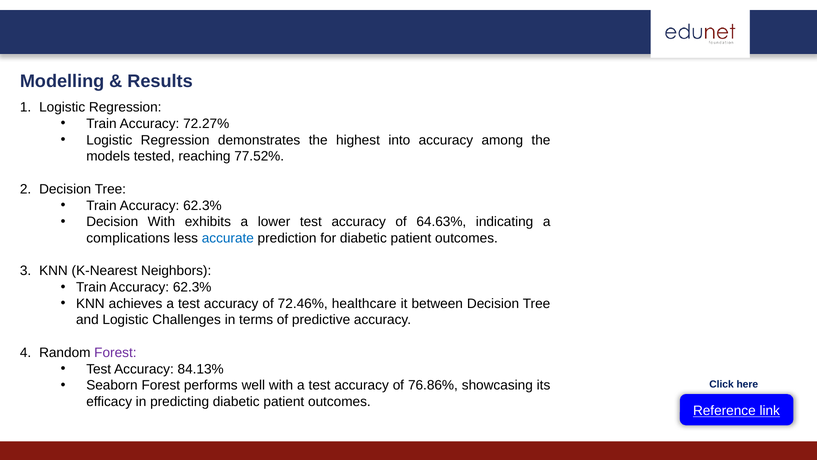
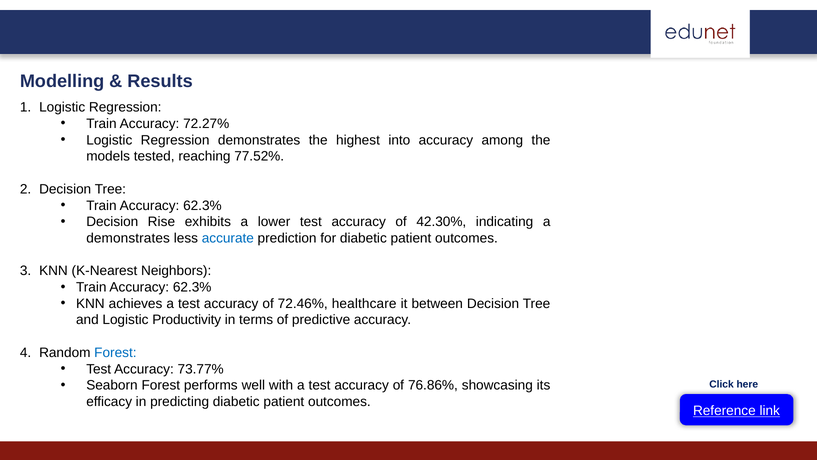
Decision With: With -> Rise
64.63%: 64.63% -> 42.30%
complications at (128, 238): complications -> demonstrates
Challenges: Challenges -> Productivity
Forest at (115, 352) colour: purple -> blue
84.13%: 84.13% -> 73.77%
